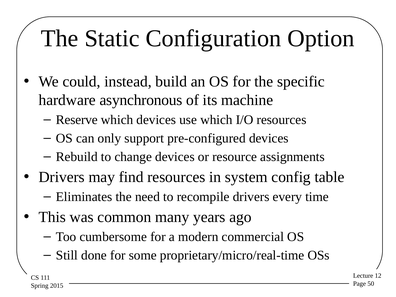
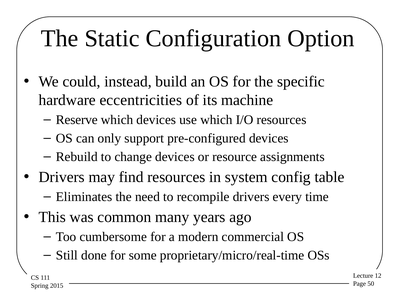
asynchronous: asynchronous -> eccentricities
